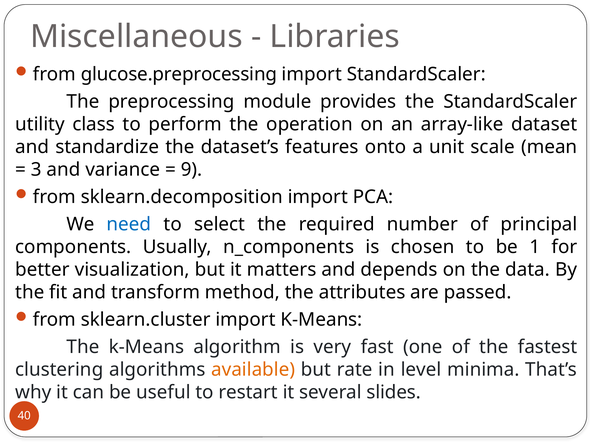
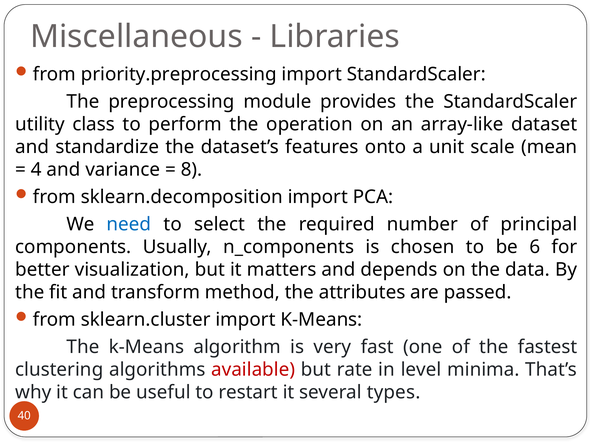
glucose.preprocessing: glucose.preprocessing -> priority.preprocessing
3: 3 -> 4
9: 9 -> 8
1: 1 -> 6
available colour: orange -> red
slides: slides -> types
